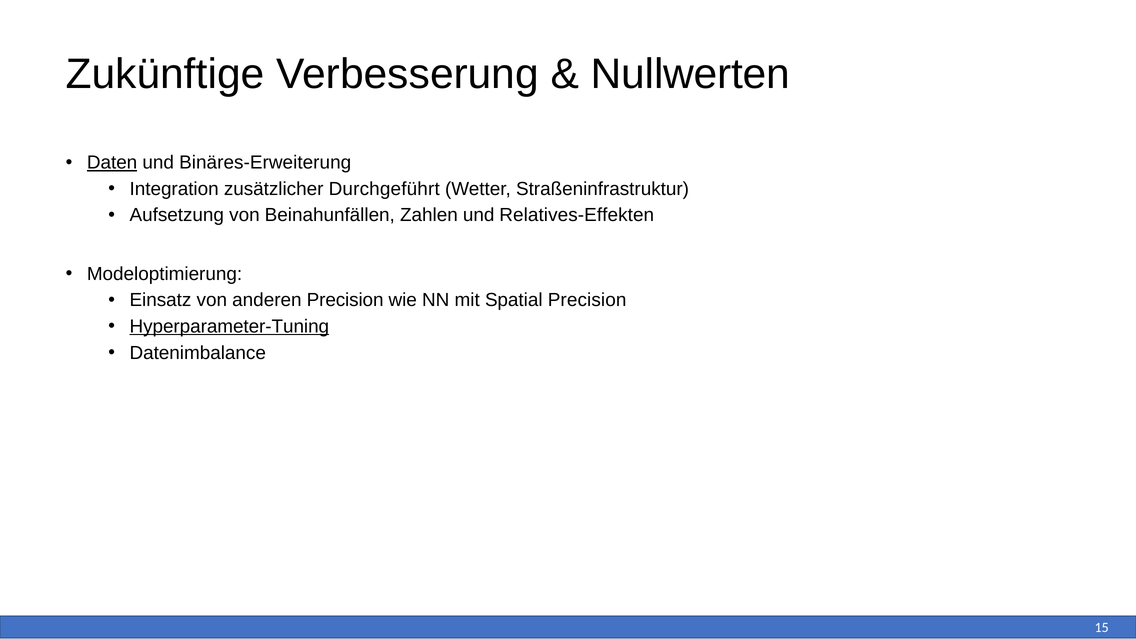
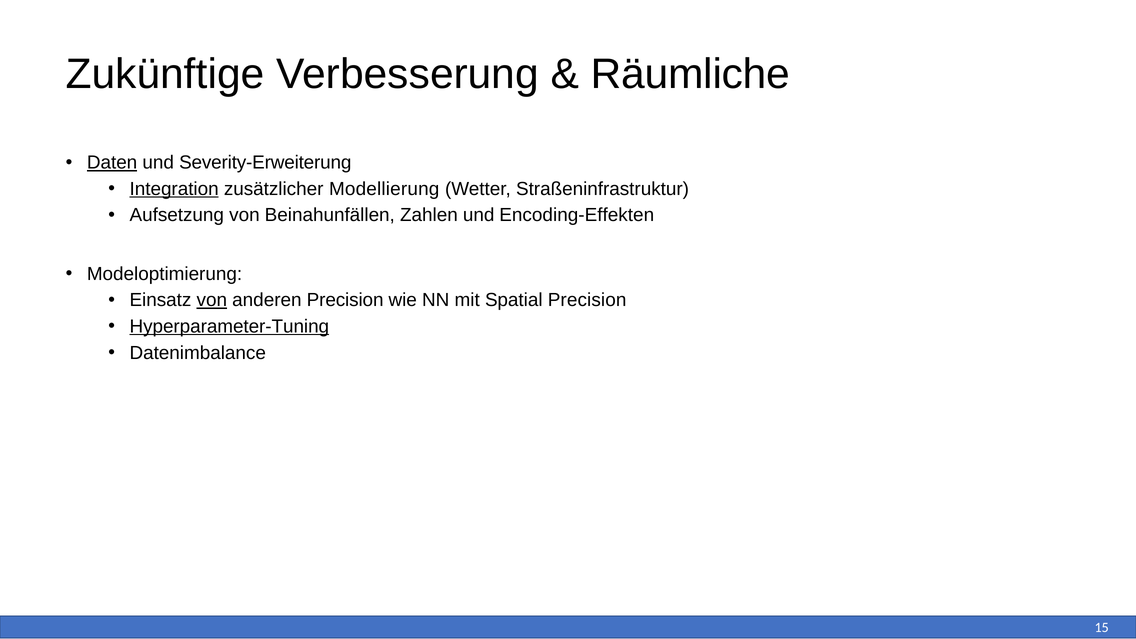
Nullwerten: Nullwerten -> Räumliche
Binäres-Erweiterung: Binäres-Erweiterung -> Severity-Erweiterung
Integration underline: none -> present
Durchgeführt: Durchgeführt -> Modellierung
Relatives-Effekten: Relatives-Effekten -> Encoding-Effekten
von at (212, 300) underline: none -> present
